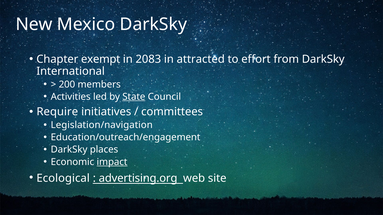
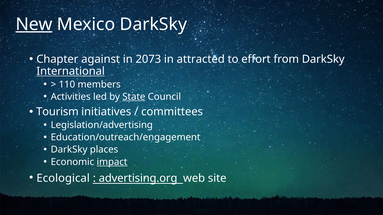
New underline: none -> present
exempt: exempt -> against
2083: 2083 -> 2073
International underline: none -> present
200: 200 -> 110
Require: Require -> Tourism
Legislation/navigation: Legislation/navigation -> Legislation/advertising
